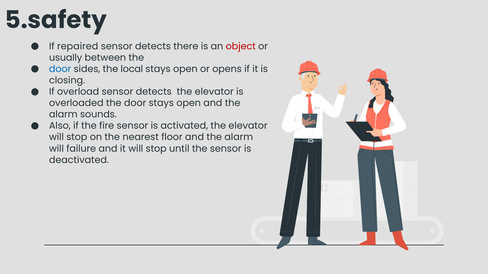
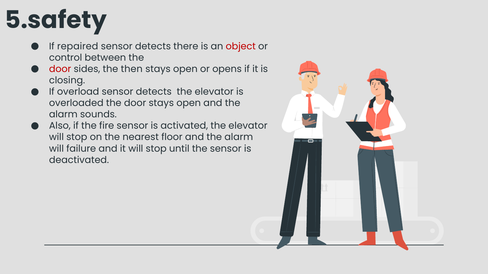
usually: usually -> control
door at (60, 69) colour: blue -> red
local: local -> then
